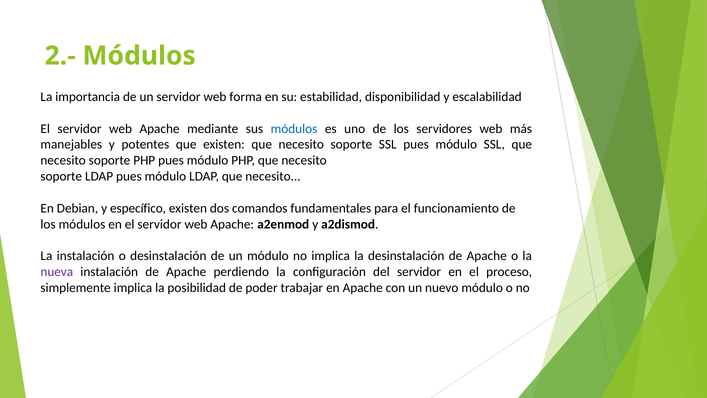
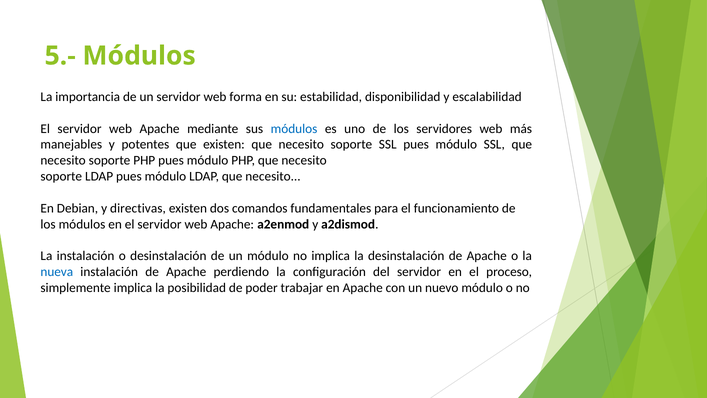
2.-: 2.- -> 5.-
específico: específico -> directivas
nueva colour: purple -> blue
